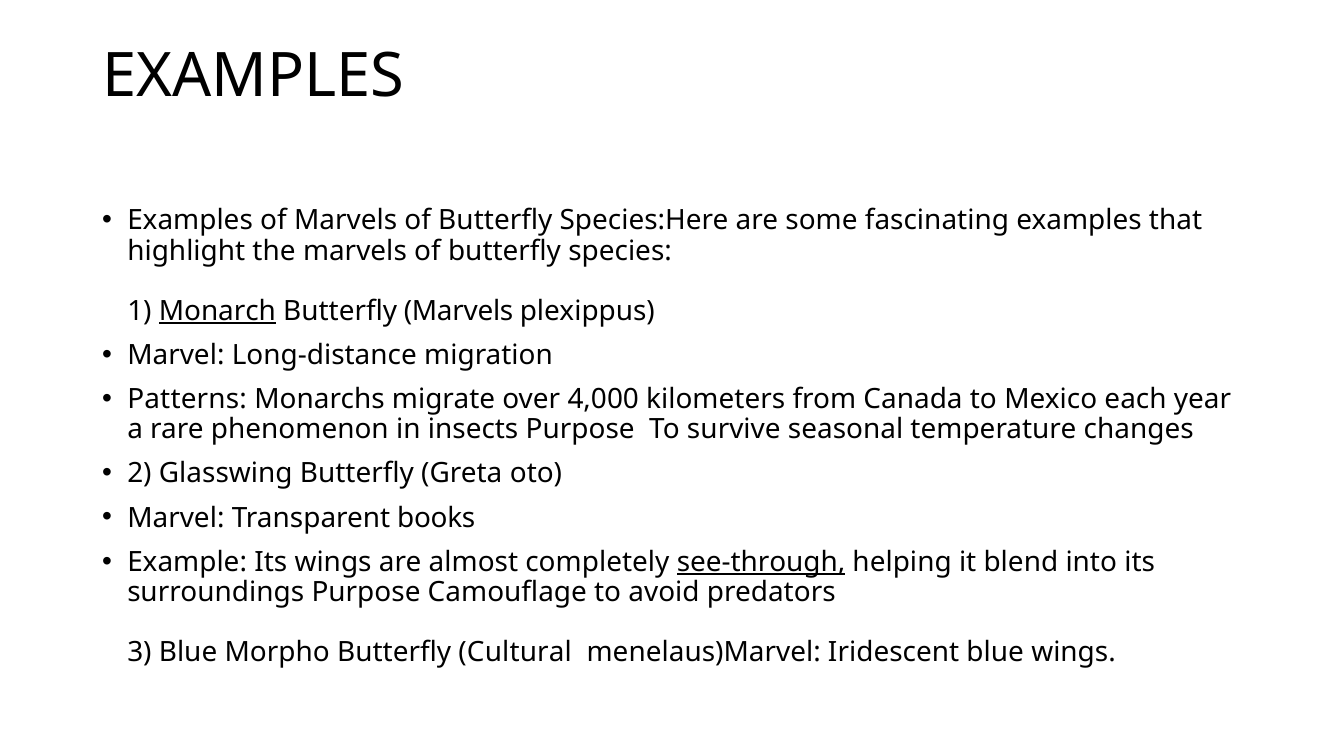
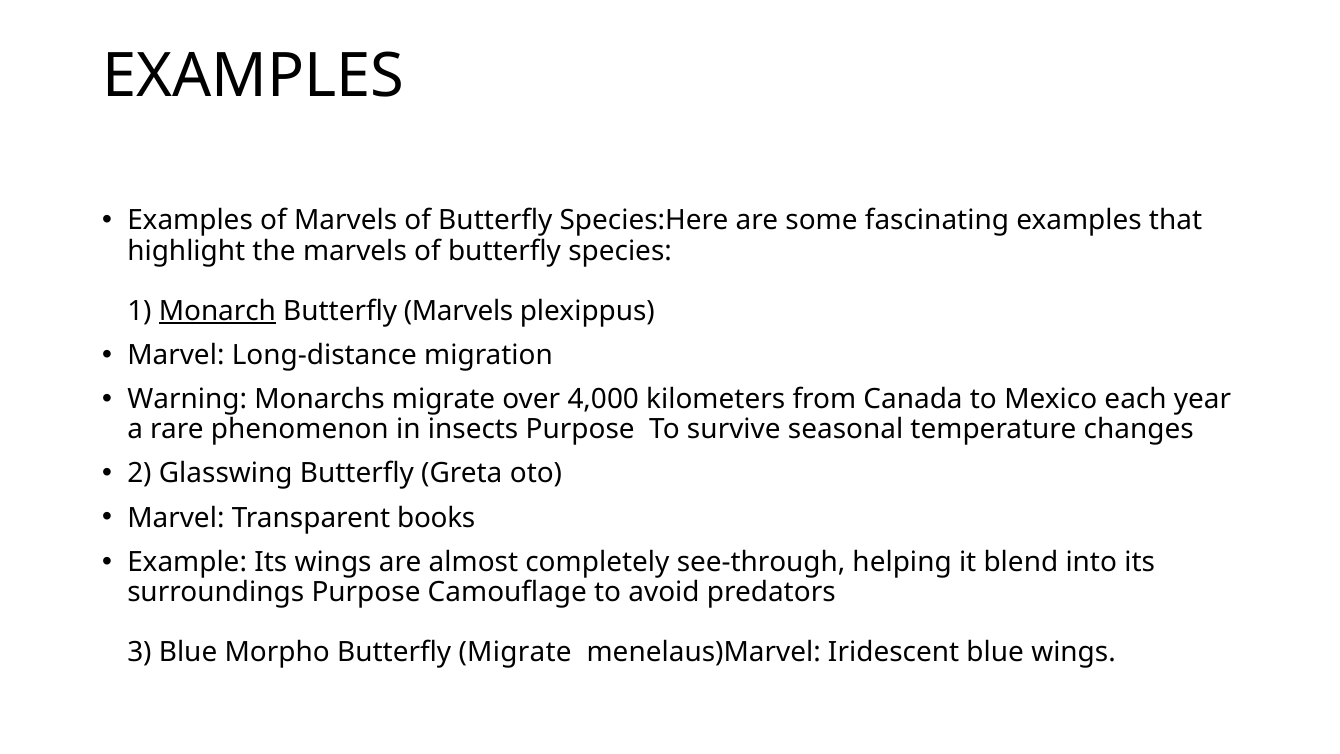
Patterns: Patterns -> Warning
see-through underline: present -> none
Butterfly Cultural: Cultural -> Migrate
